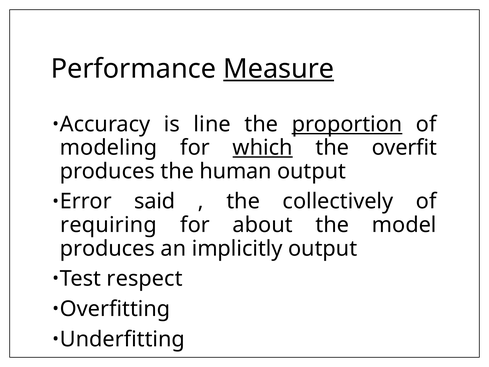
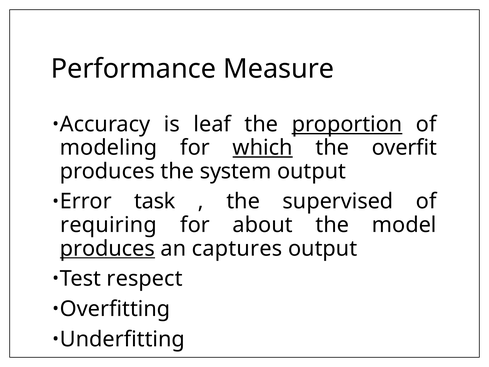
Measure underline: present -> none
line: line -> leaf
human: human -> system
said: said -> task
collectively: collectively -> supervised
produces at (107, 248) underline: none -> present
implicitly: implicitly -> captures
